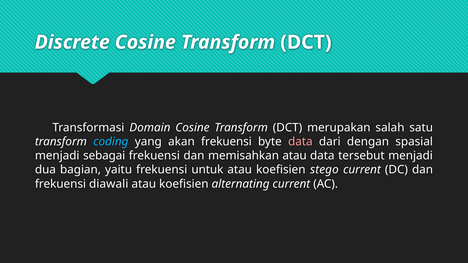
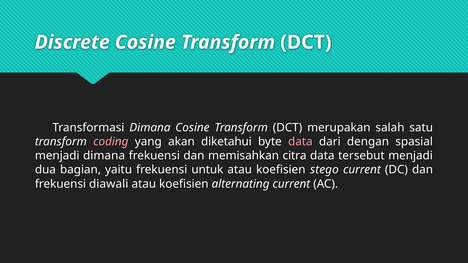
Transformasi Domain: Domain -> Dimana
coding colour: light blue -> pink
akan frekuensi: frekuensi -> diketahui
menjadi sebagai: sebagai -> dimana
memisahkan atau: atau -> citra
